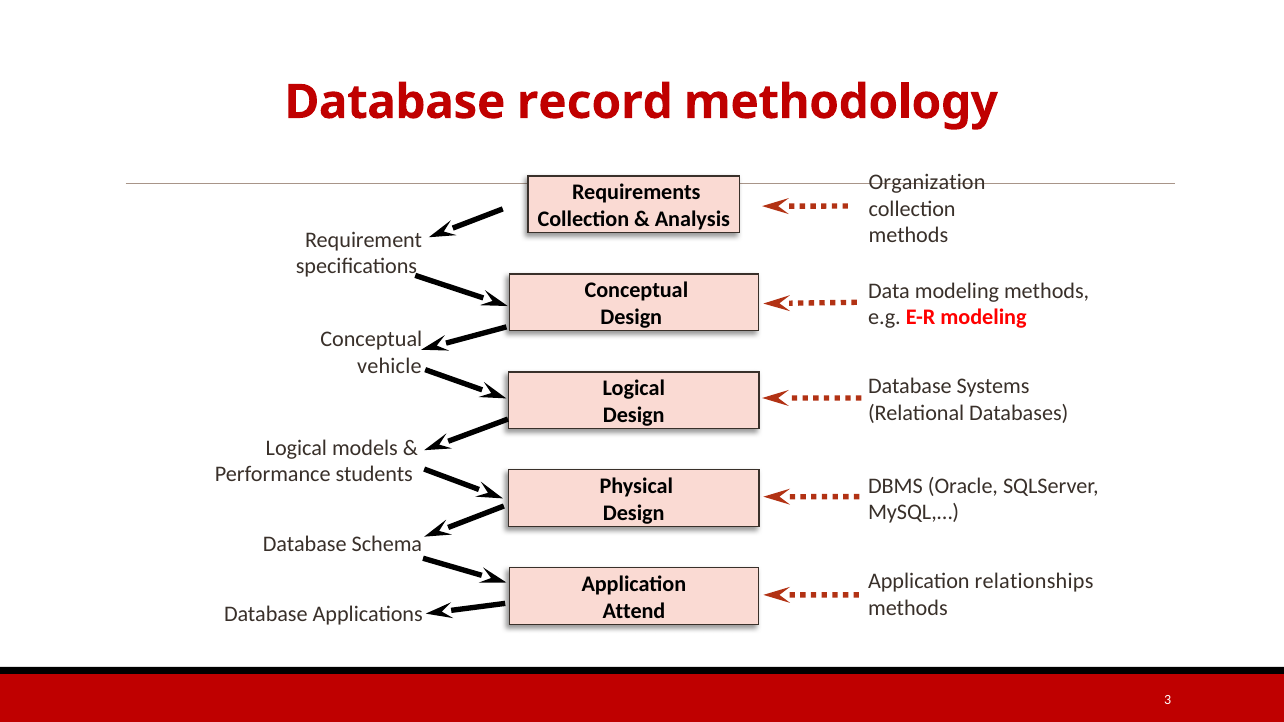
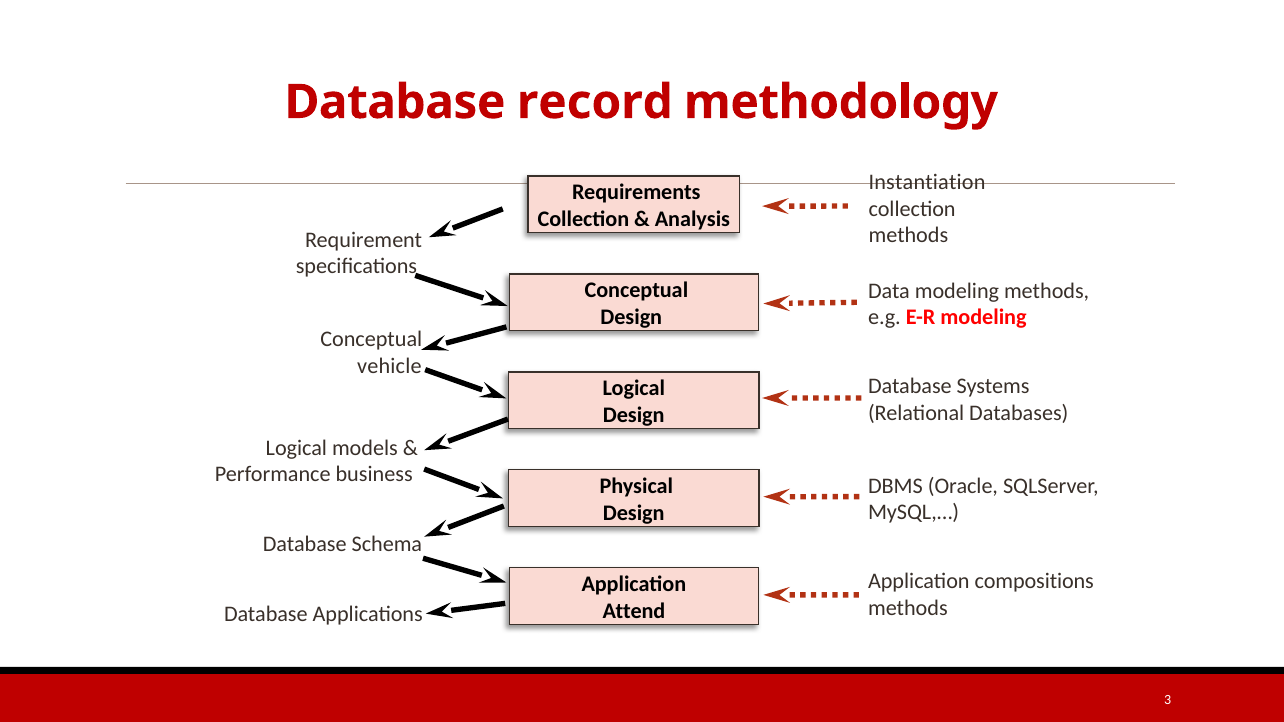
Organization: Organization -> Instantiation
students: students -> business
relationships: relationships -> compositions
